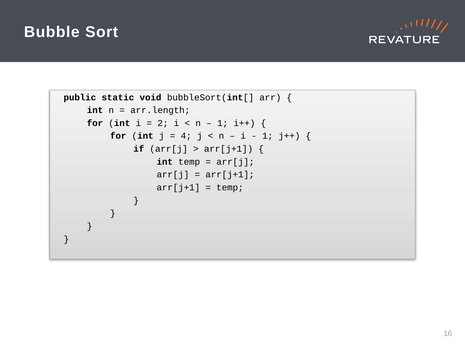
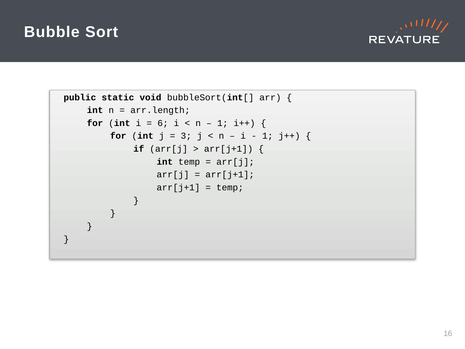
2: 2 -> 6
4: 4 -> 3
